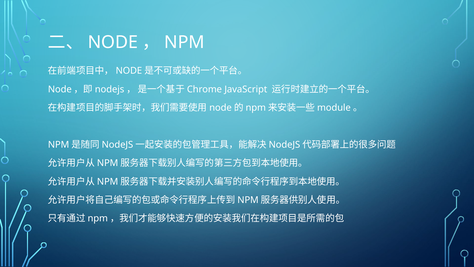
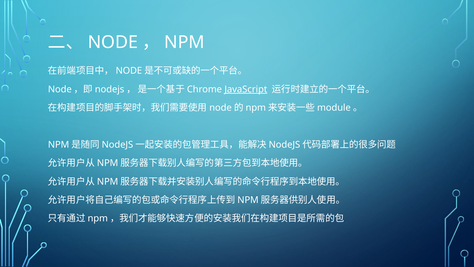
JavaScript underline: none -> present
